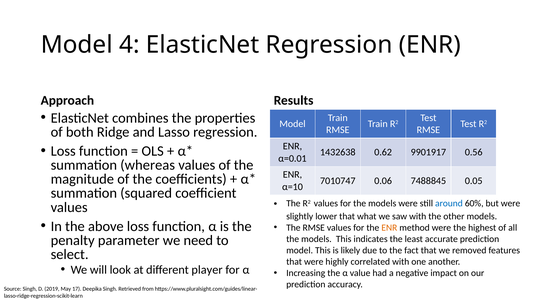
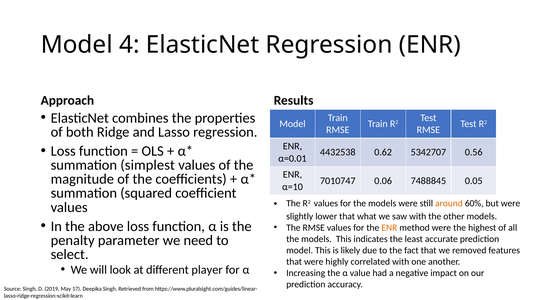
1432638: 1432638 -> 4432538
9901917: 9901917 -> 5342707
whereas: whereas -> simplest
around colour: blue -> orange
